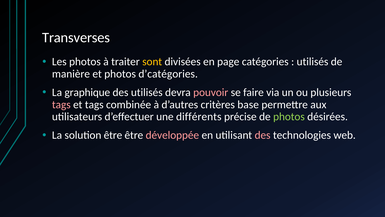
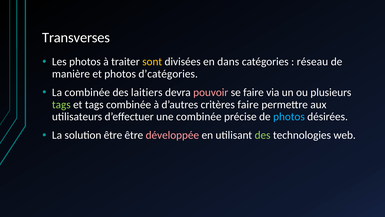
page: page -> dans
utilisés at (313, 62): utilisés -> réseau
La graphique: graphique -> combinée
des utilisés: utilisés -> laitiers
tags at (61, 104) colour: pink -> light green
critères base: base -> faire
une différents: différents -> combinée
photos at (289, 117) colour: light green -> light blue
des at (263, 135) colour: pink -> light green
